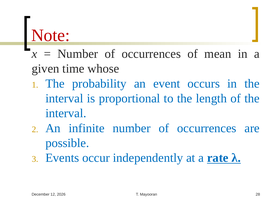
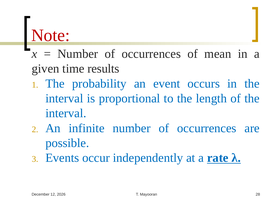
whose: whose -> results
